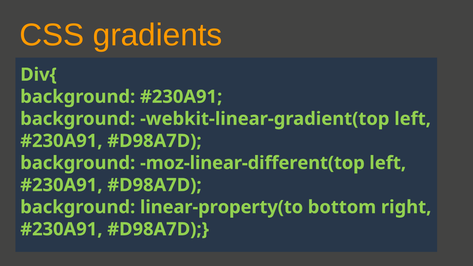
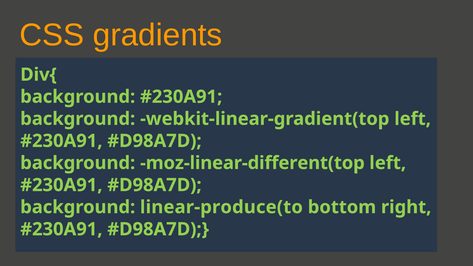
linear-property(to: linear-property(to -> linear-produce(to
